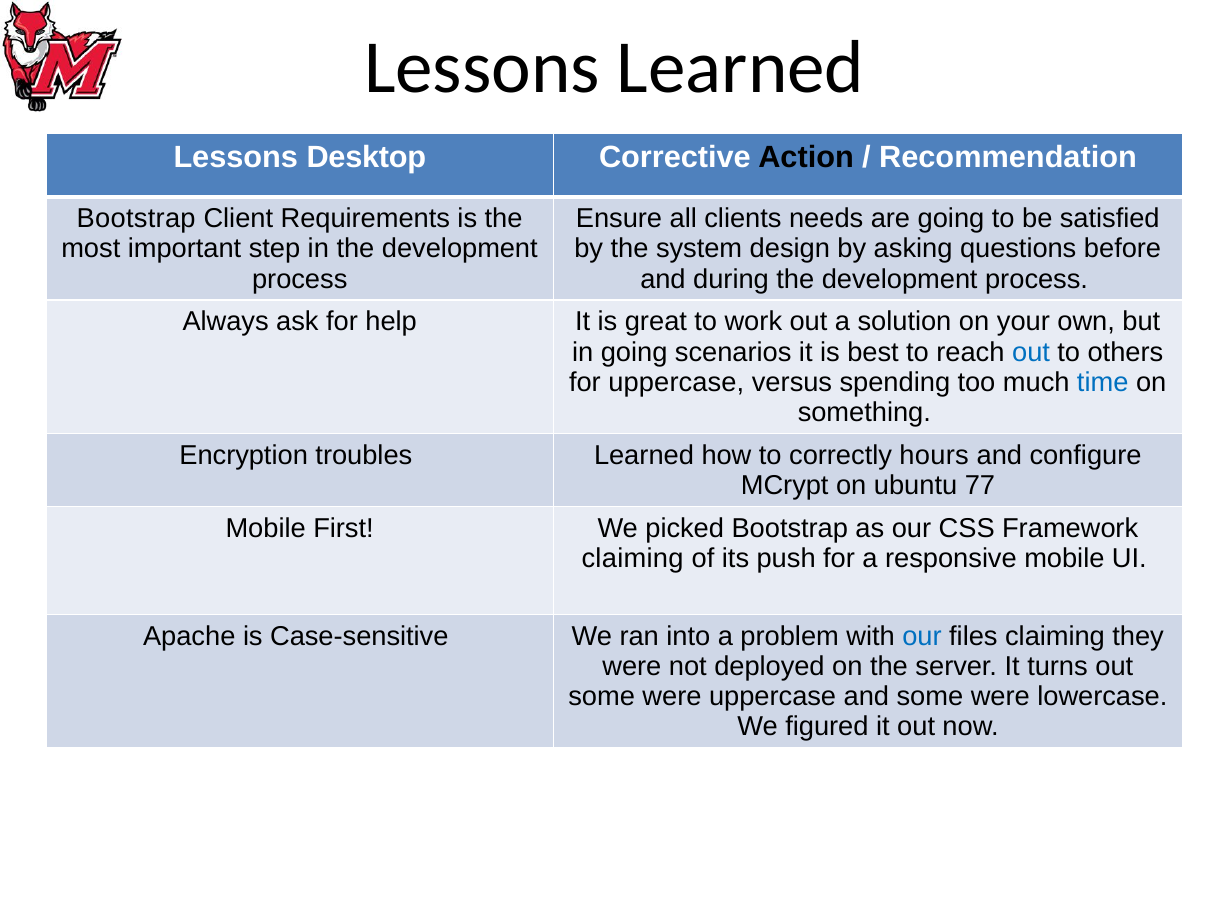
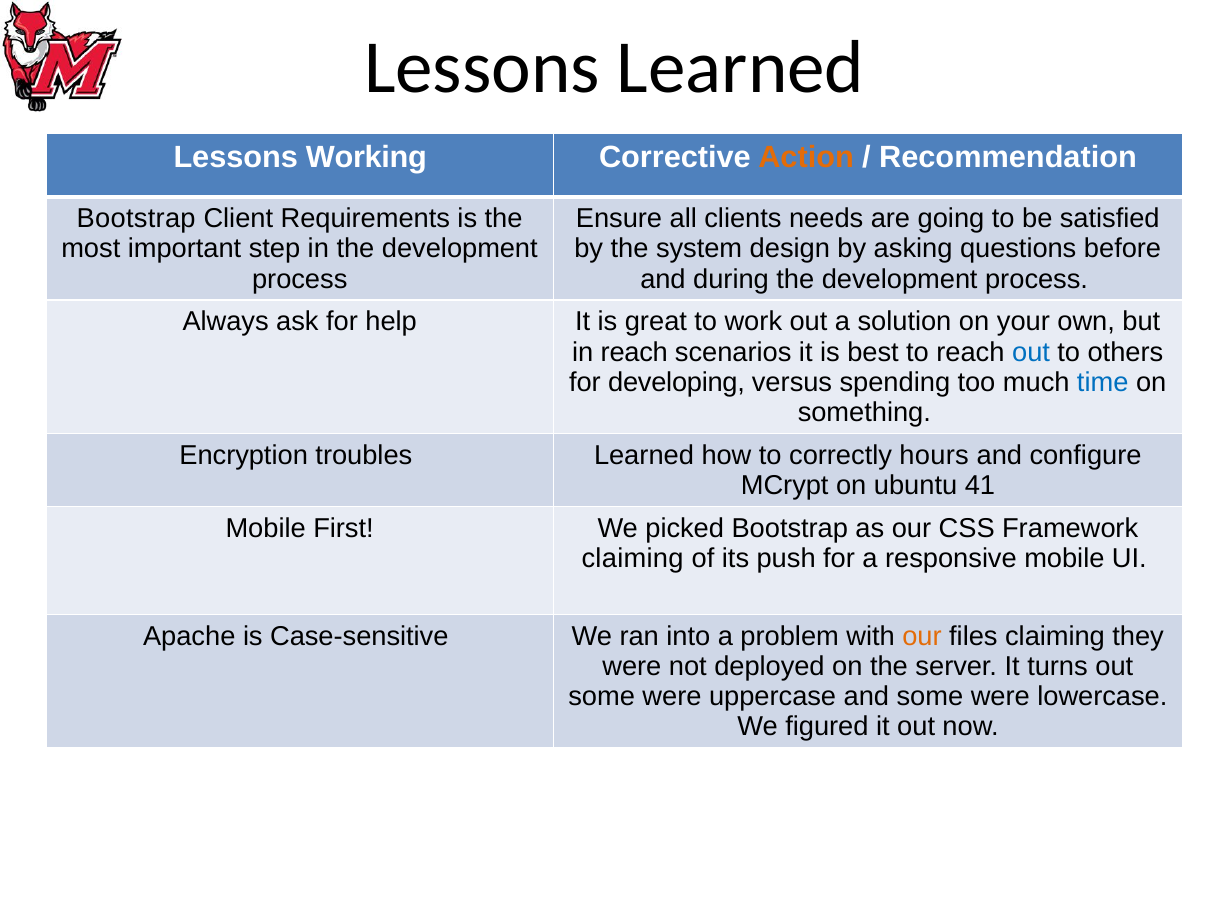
Desktop: Desktop -> Working
Action colour: black -> orange
in going: going -> reach
for uppercase: uppercase -> developing
77: 77 -> 41
our at (922, 637) colour: blue -> orange
